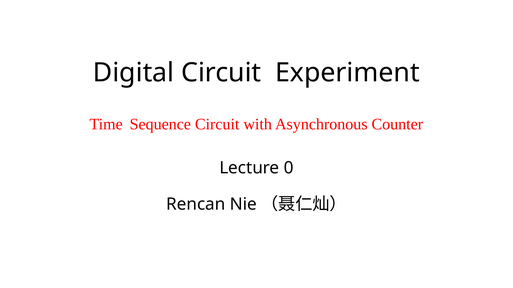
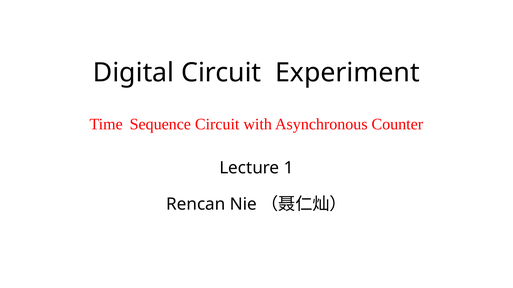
0: 0 -> 1
